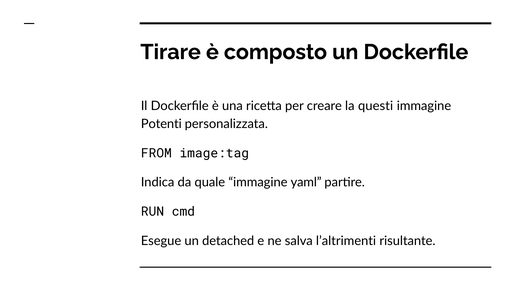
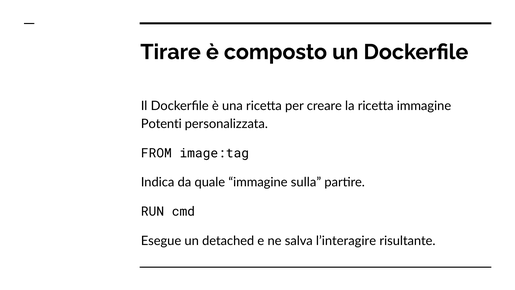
la questi: questi -> ricetta
yaml: yaml -> sulla
l’altrimenti: l’altrimenti -> l’interagire
